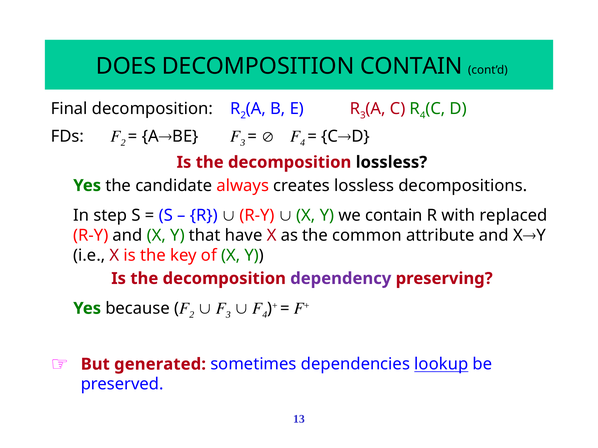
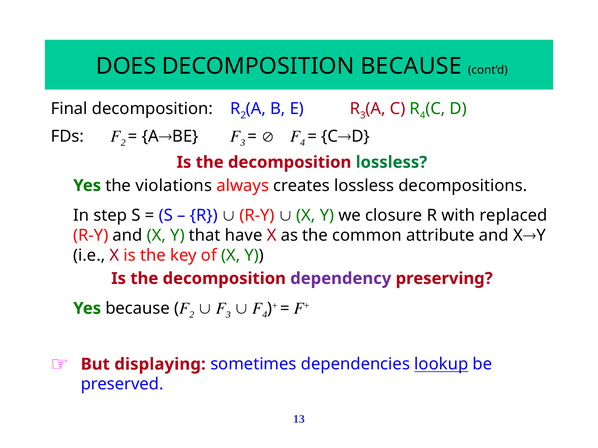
DECOMPOSITION CONTAIN: CONTAIN -> BECAUSE
lossless at (391, 162) colour: black -> green
candidate: candidate -> violations
we contain: contain -> closure
generated: generated -> displaying
